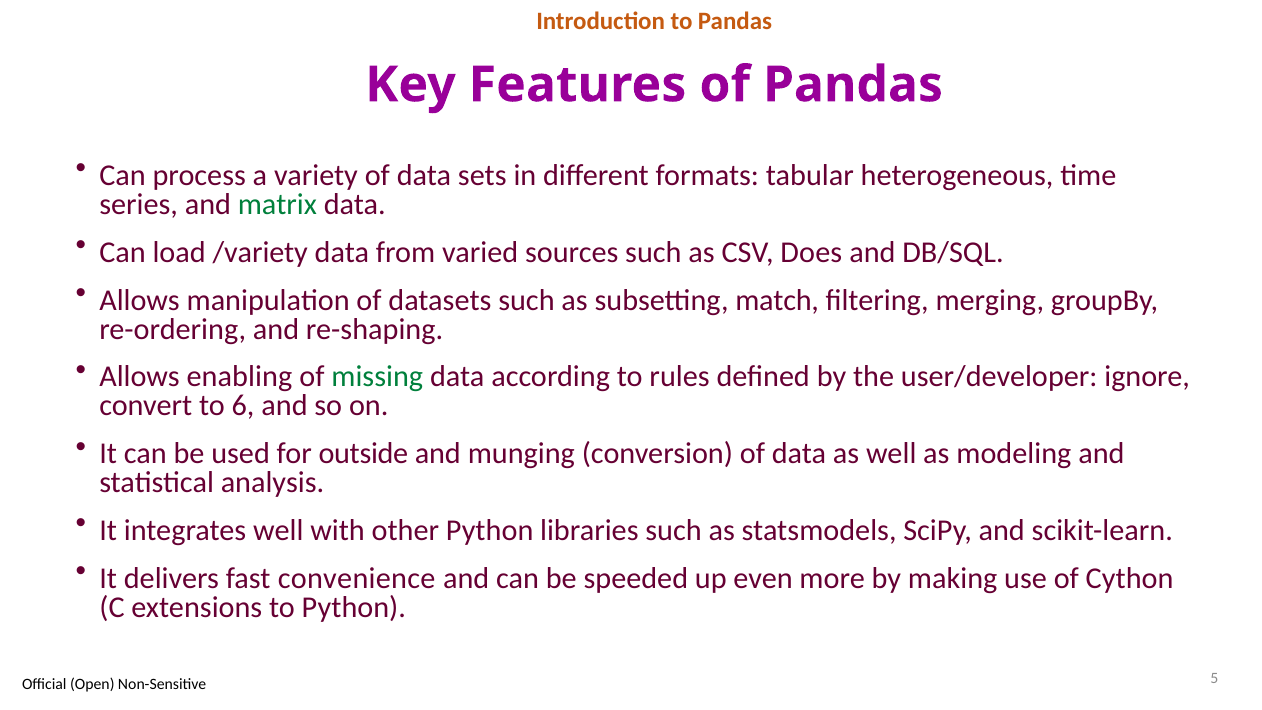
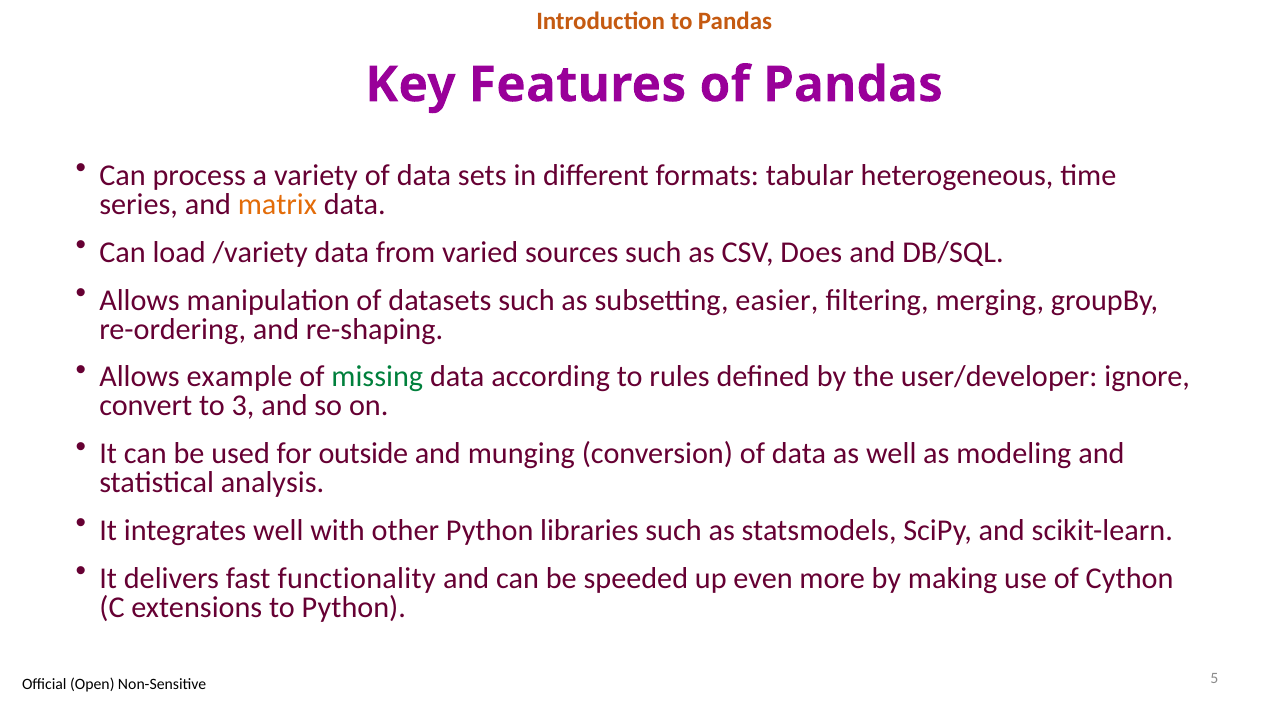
matrix colour: green -> orange
match: match -> easier
enabling: enabling -> example
6: 6 -> 3
convenience: convenience -> functionality
